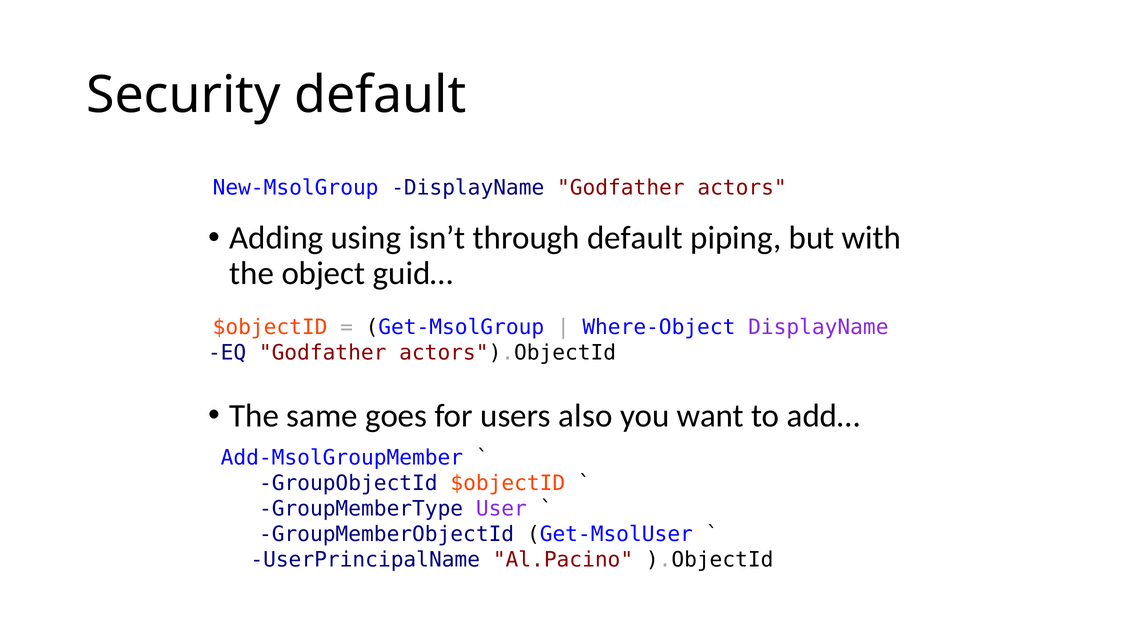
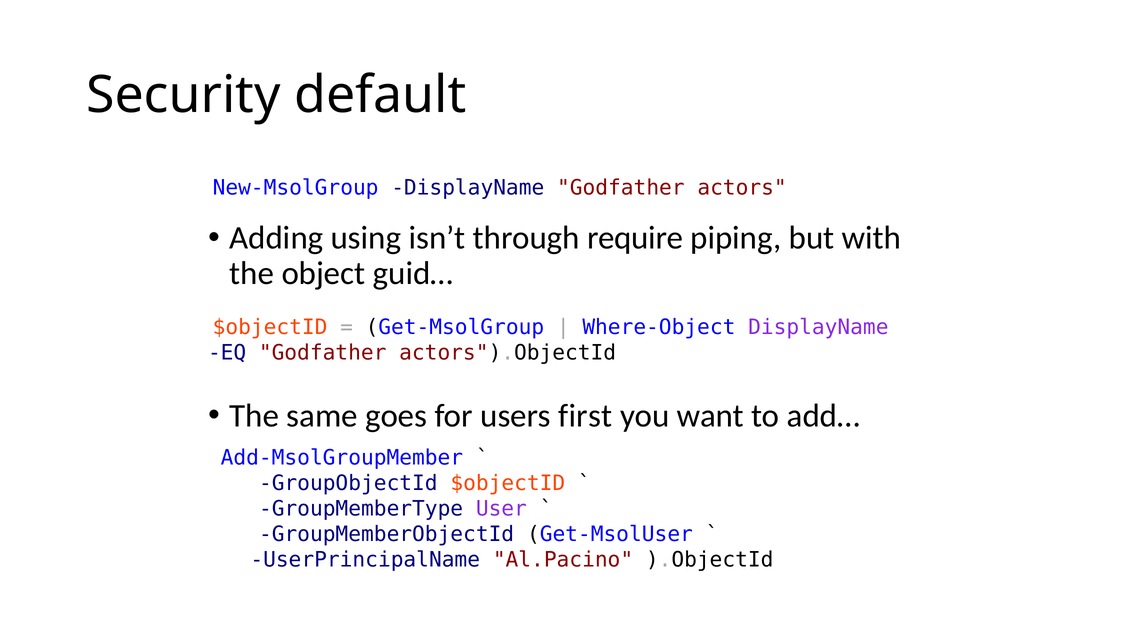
through default: default -> require
also: also -> first
